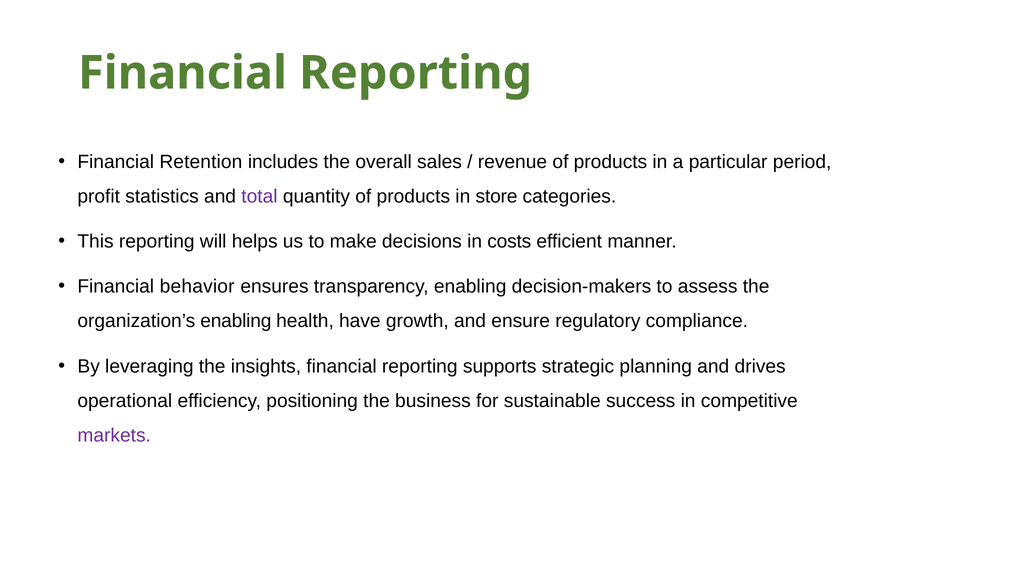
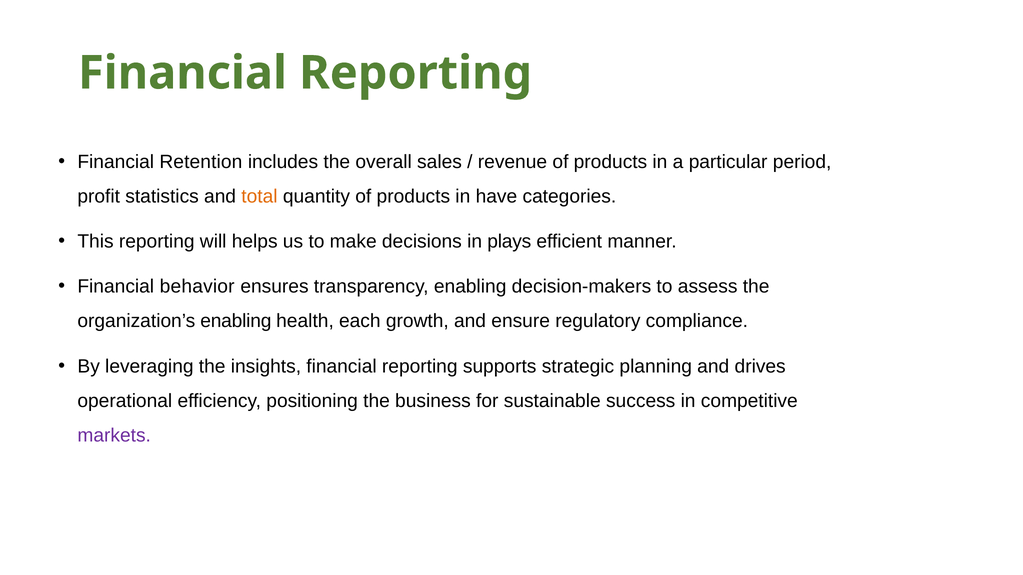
total colour: purple -> orange
store: store -> have
costs: costs -> plays
have: have -> each
